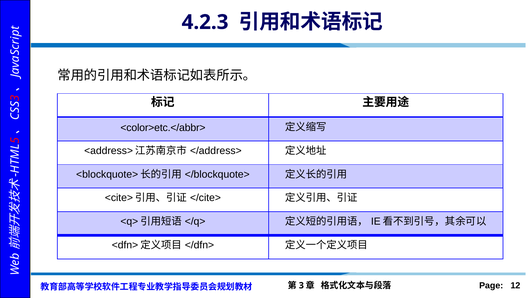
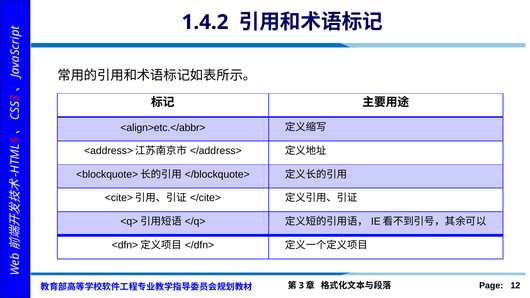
4.2.3: 4.2.3 -> 1.4.2
<color>etc.</abbr>: <color>etc.</abbr> -> <align>etc.</abbr>
